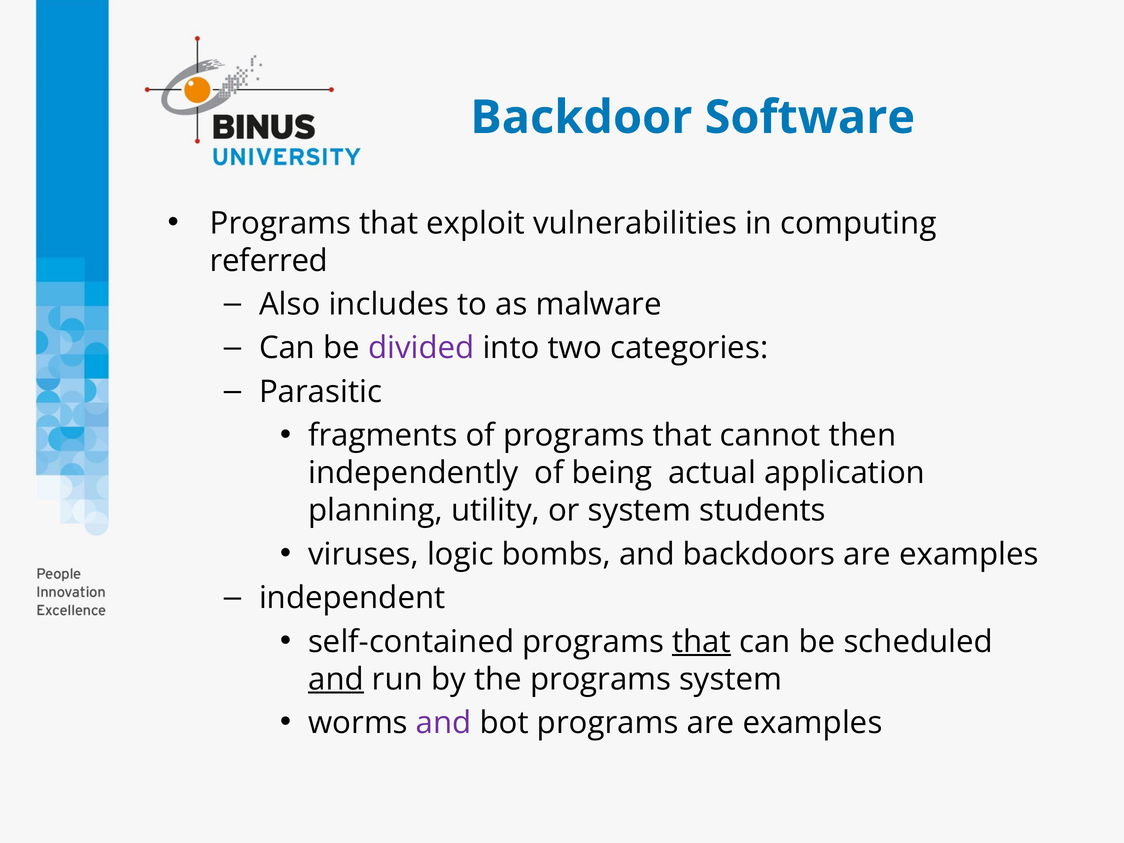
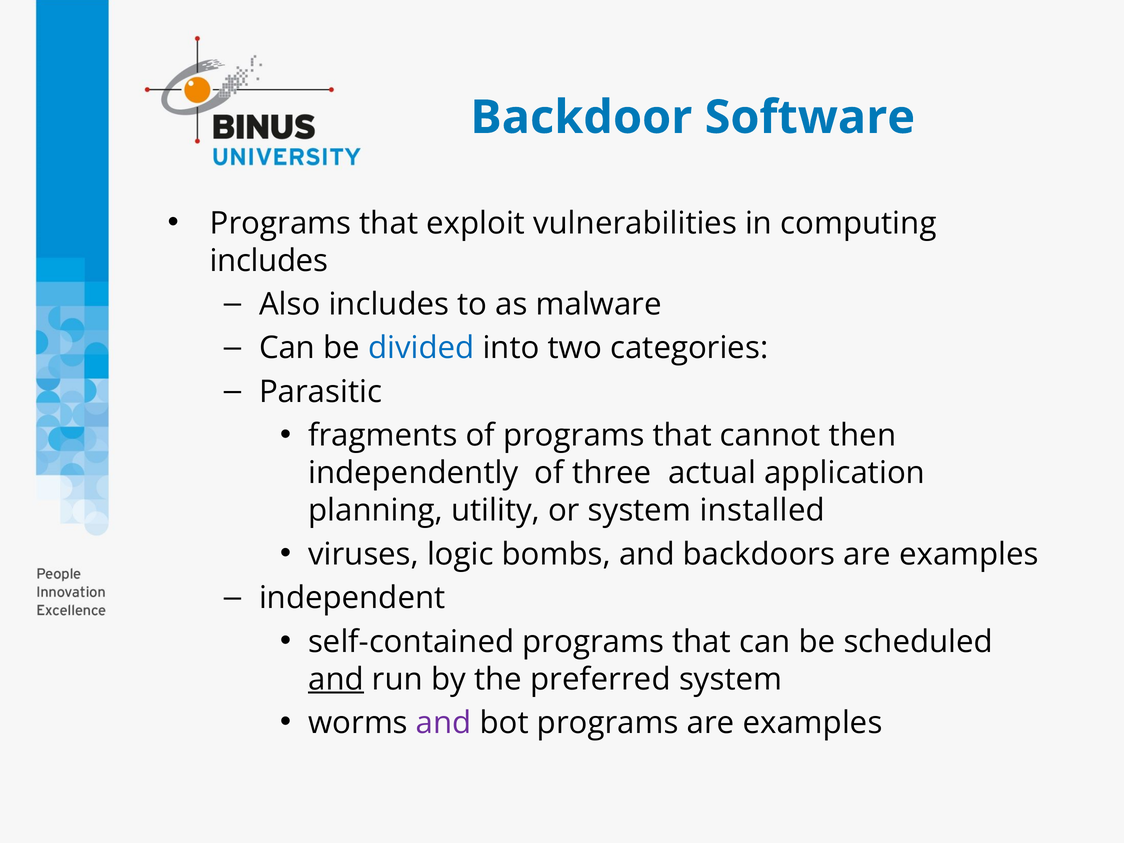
referred at (269, 261): referred -> includes
divided colour: purple -> blue
being: being -> three
students: students -> installed
that at (702, 642) underline: present -> none
the programs: programs -> preferred
